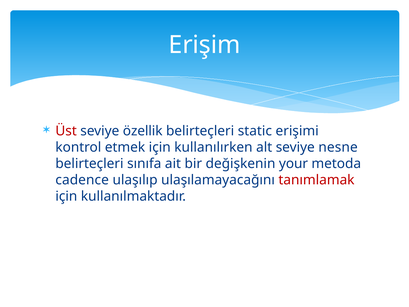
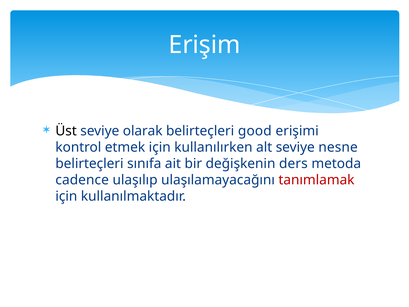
Üst colour: red -> black
özellik: özellik -> olarak
static: static -> good
your: your -> ders
